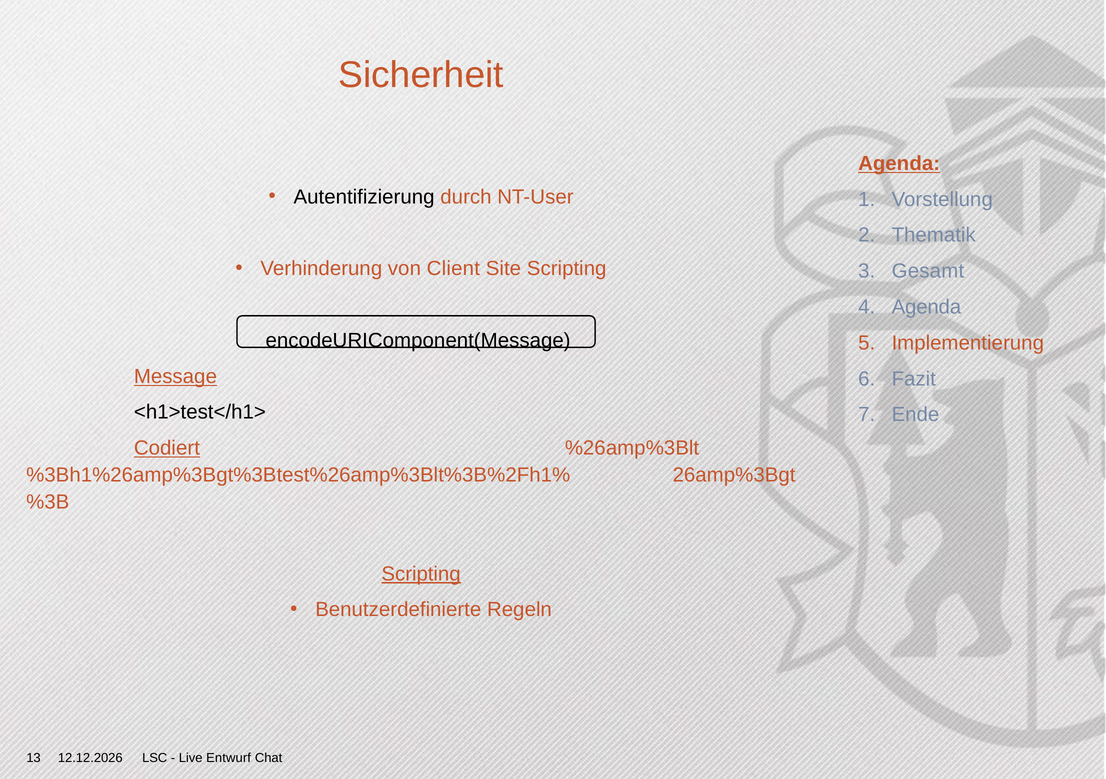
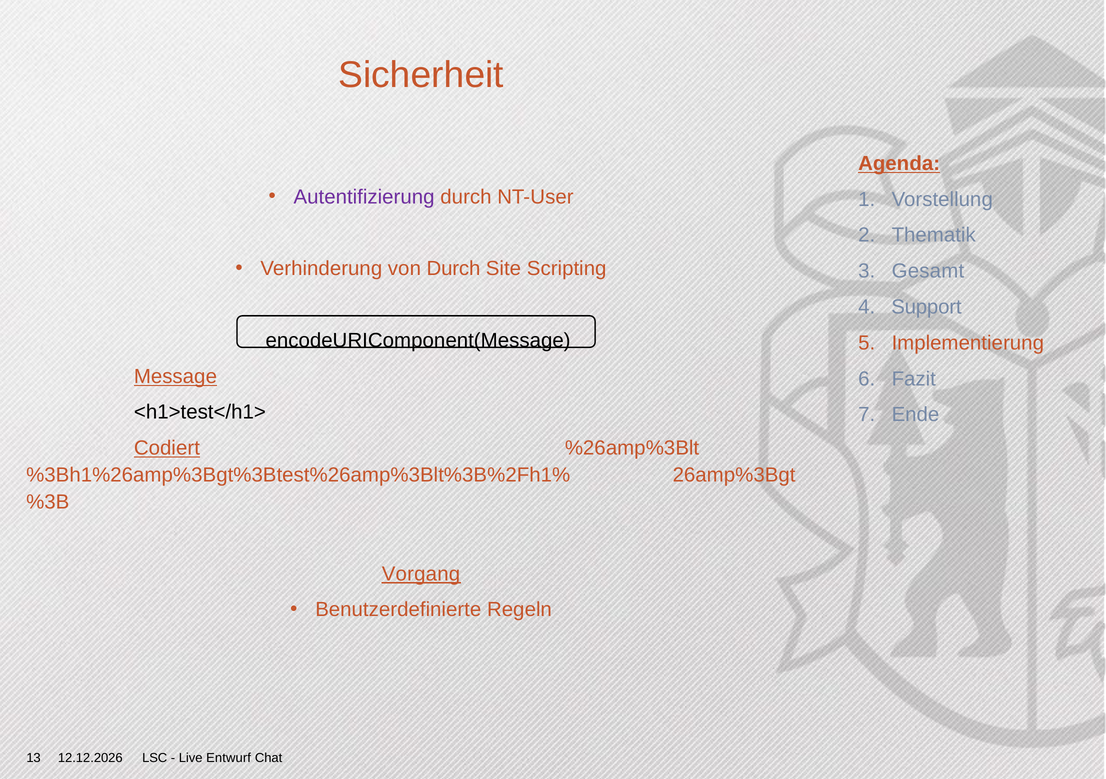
Autentifizierung colour: black -> purple
von Client: Client -> Durch
Agenda at (926, 307): Agenda -> Support
Scripting at (421, 574): Scripting -> Vorgang
